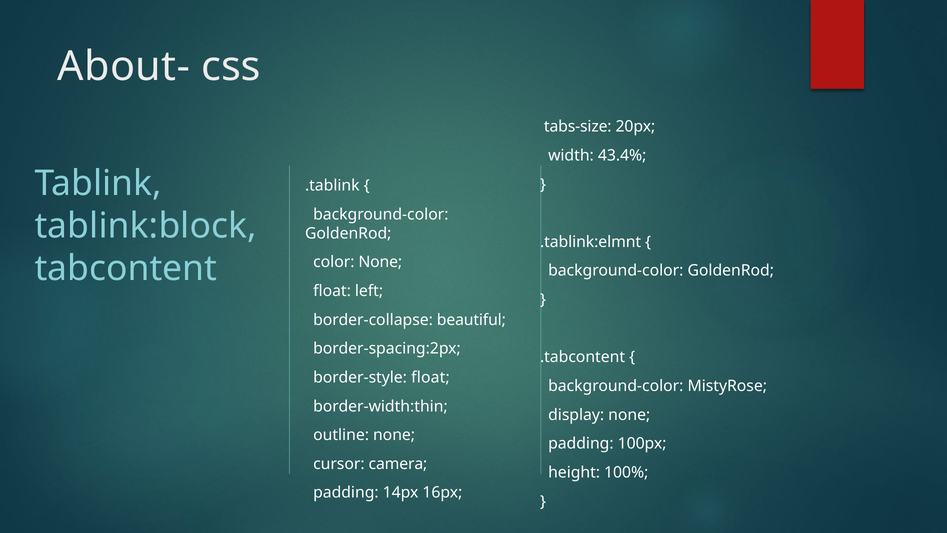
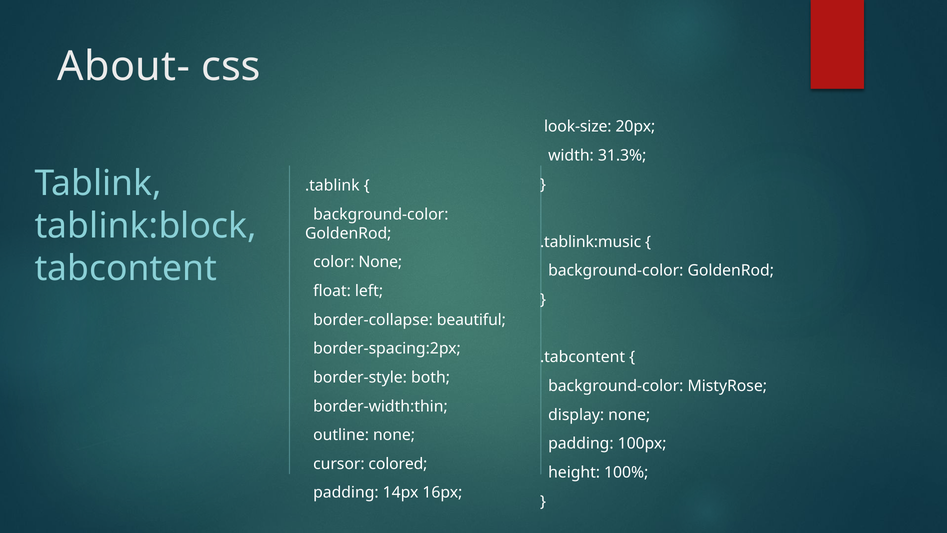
tabs-size: tabs-size -> look-size
43.4%: 43.4% -> 31.3%
.tablink:elmnt: .tablink:elmnt -> .tablink:music
border-style float: float -> both
camera: camera -> colored
